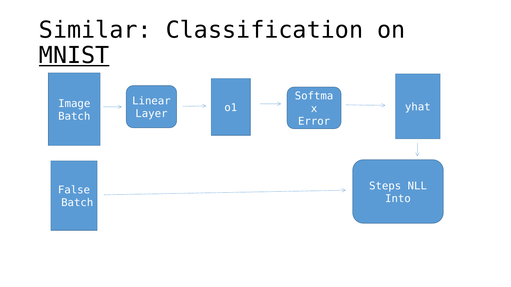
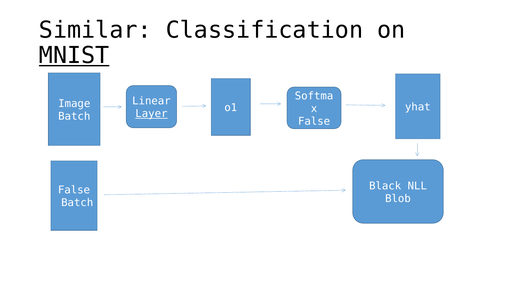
Layer underline: none -> present
Error at (314, 122): Error -> False
Steps: Steps -> Black
Into: Into -> Blob
